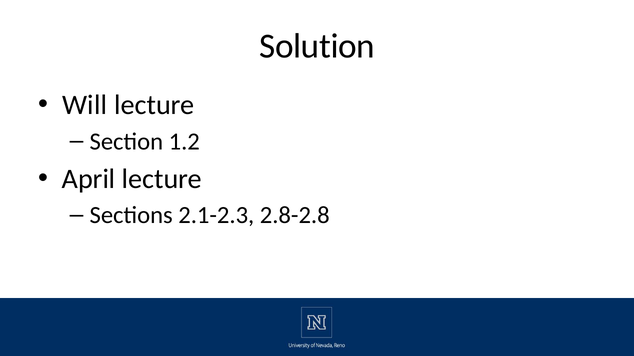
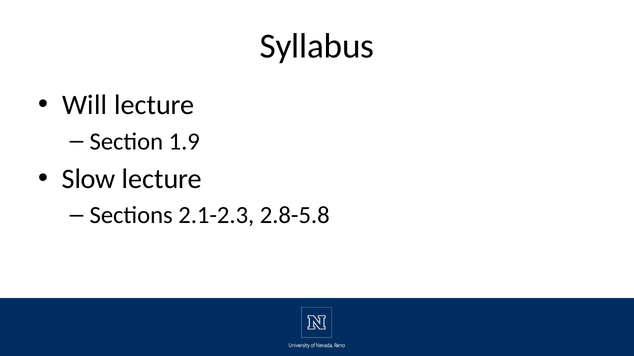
Solution: Solution -> Syllabus
1.2: 1.2 -> 1.9
April: April -> Slow
2.8-2.8: 2.8-2.8 -> 2.8-5.8
